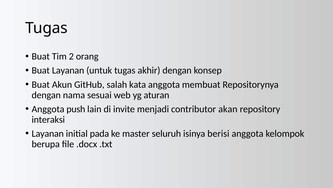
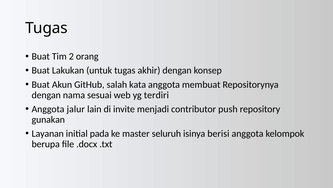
Buat Layanan: Layanan -> Lakukan
aturan: aturan -> terdiri
push: push -> jalur
akan: akan -> push
interaksi: interaksi -> gunakan
